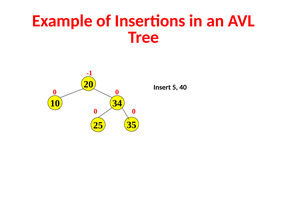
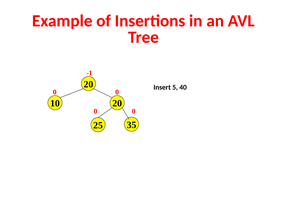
10 34: 34 -> 20
